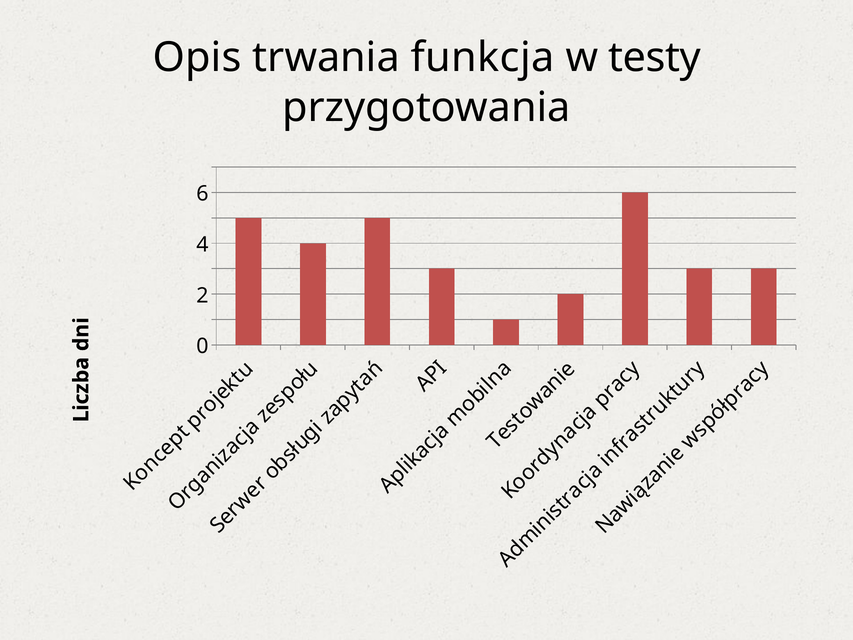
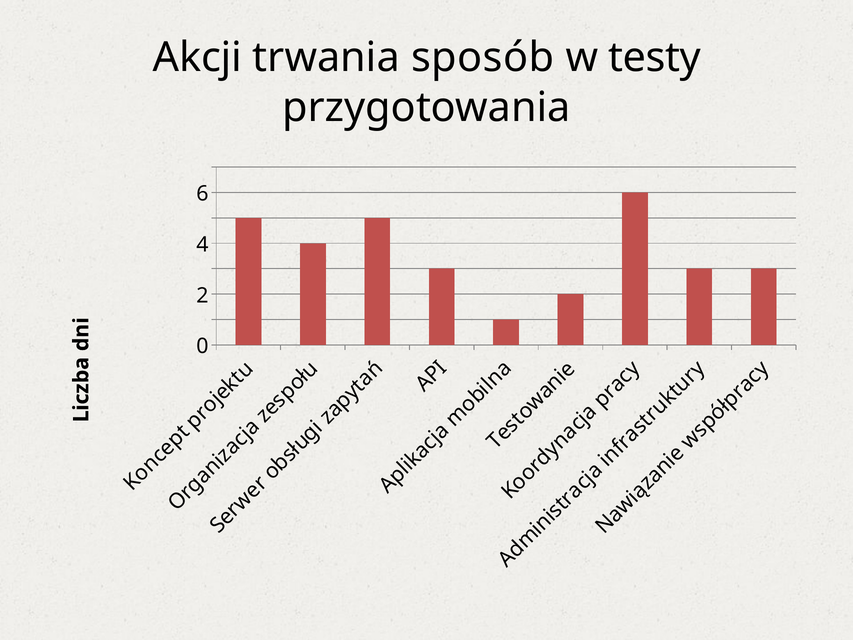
Opis: Opis -> Akcji
funkcja: funkcja -> sposób
